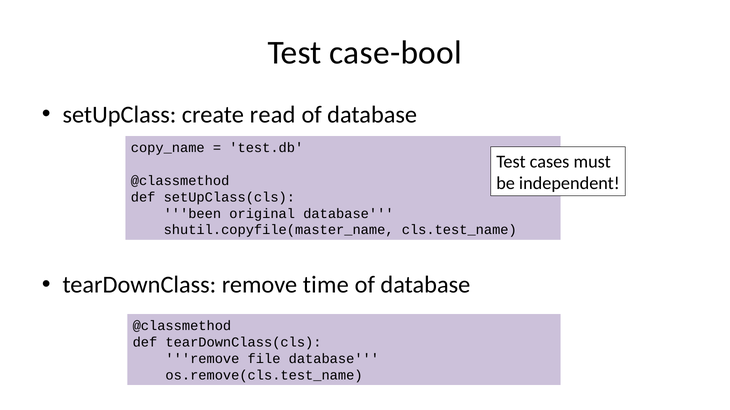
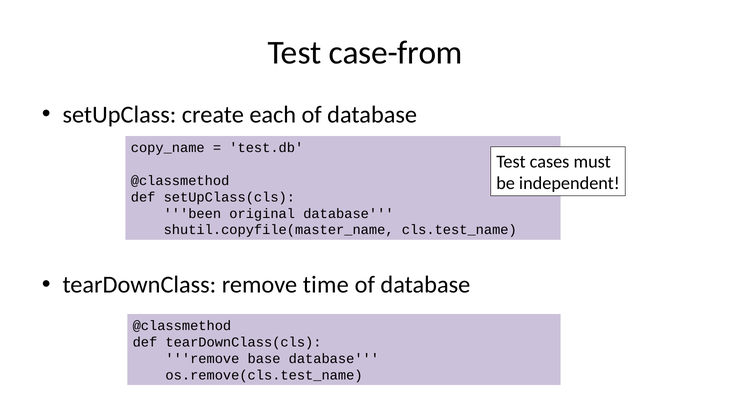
case-bool: case-bool -> case-from
read: read -> each
file: file -> base
